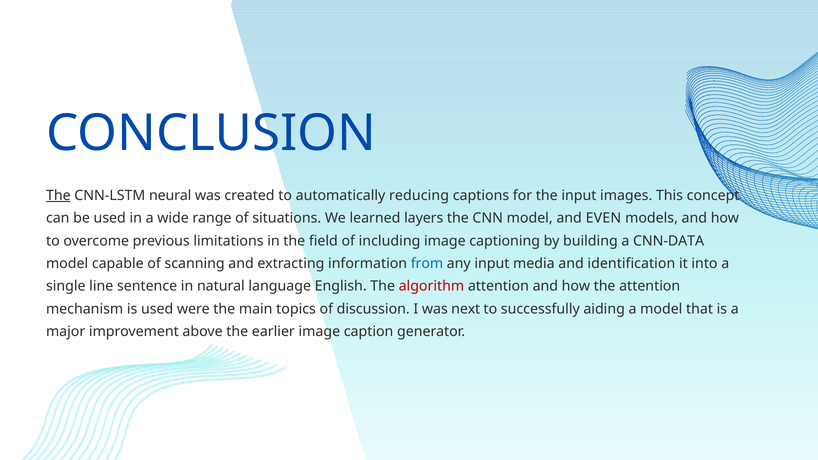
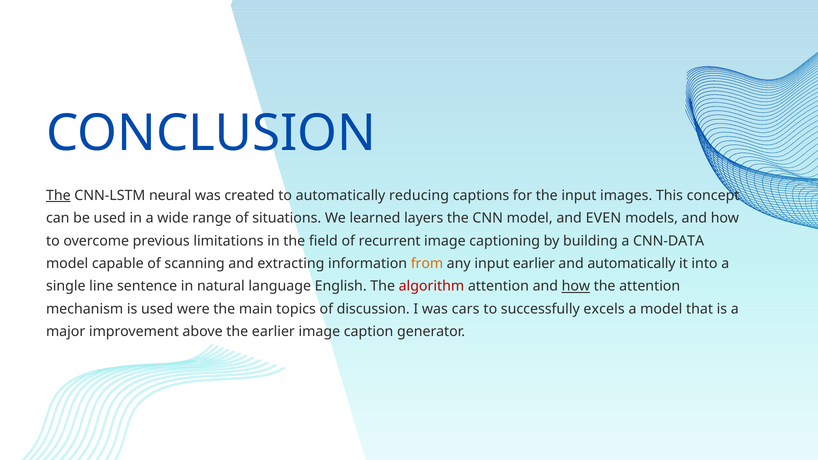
including: including -> recurrent
from colour: blue -> orange
input media: media -> earlier
and identification: identification -> automatically
how at (576, 286) underline: none -> present
next: next -> cars
aiding: aiding -> excels
